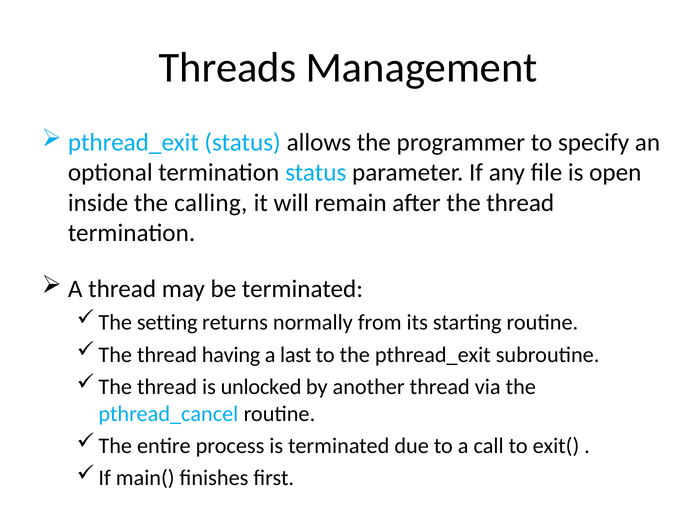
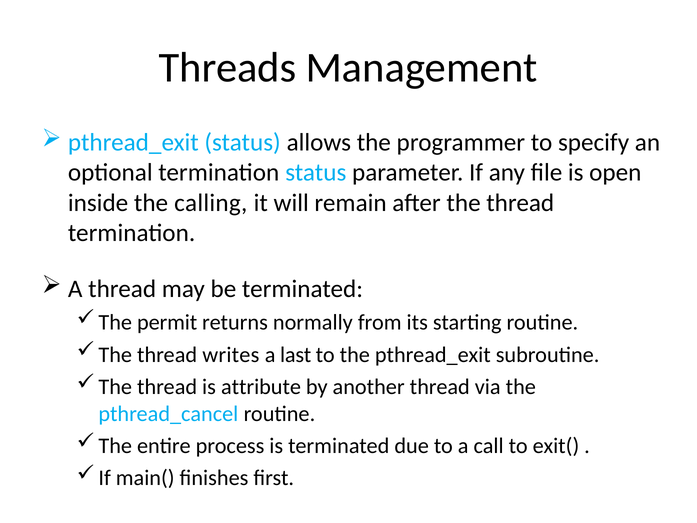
setting: setting -> permit
having: having -> writes
unlocked: unlocked -> attribute
